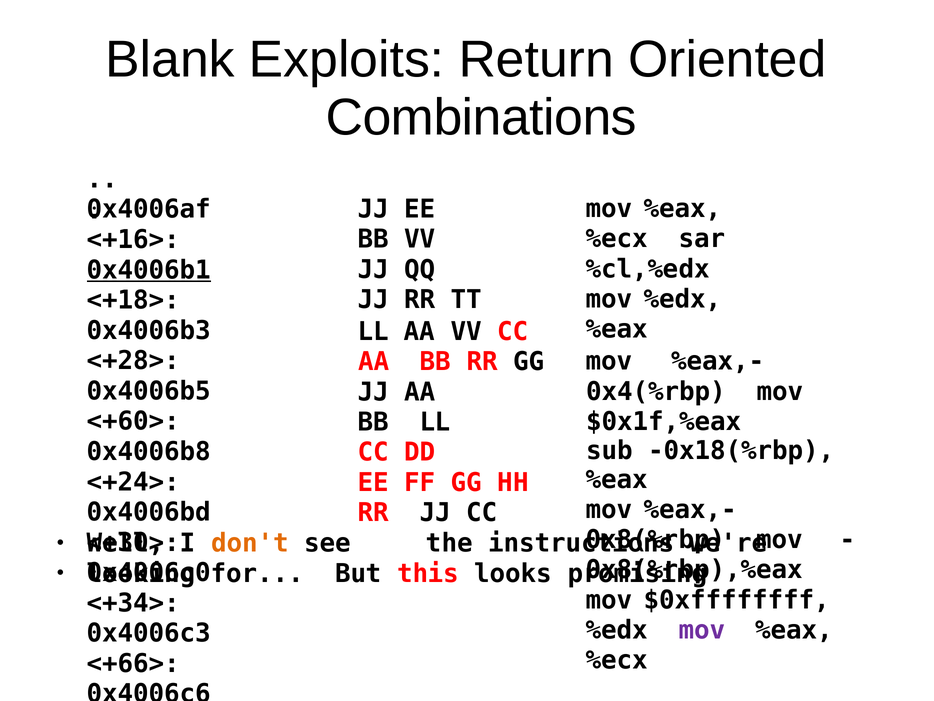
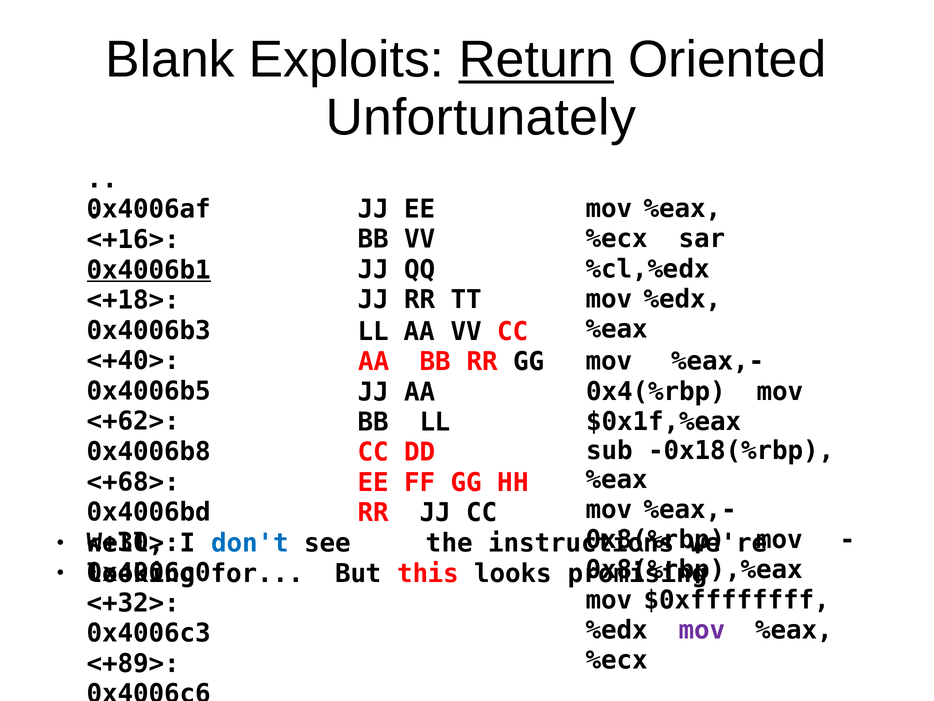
Return underline: none -> present
Combinations: Combinations -> Unfortunately
<+28>: <+28> -> <+40>
<+60>: <+60> -> <+62>
<+24>: <+24> -> <+68>
don't colour: orange -> blue
<+34>: <+34> -> <+32>
<+66>: <+66> -> <+89>
